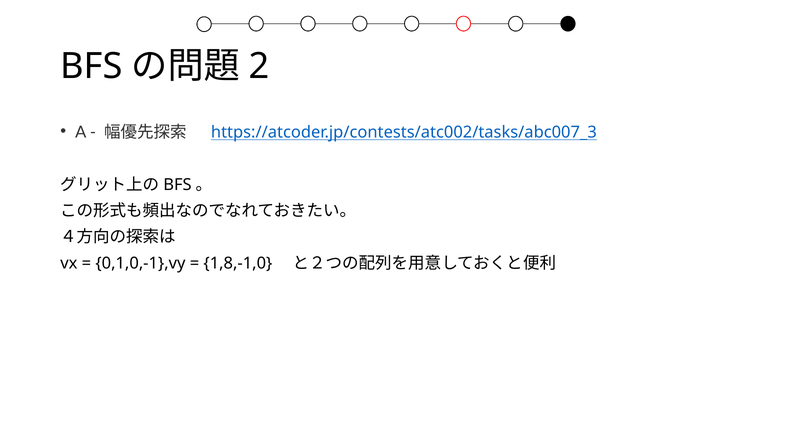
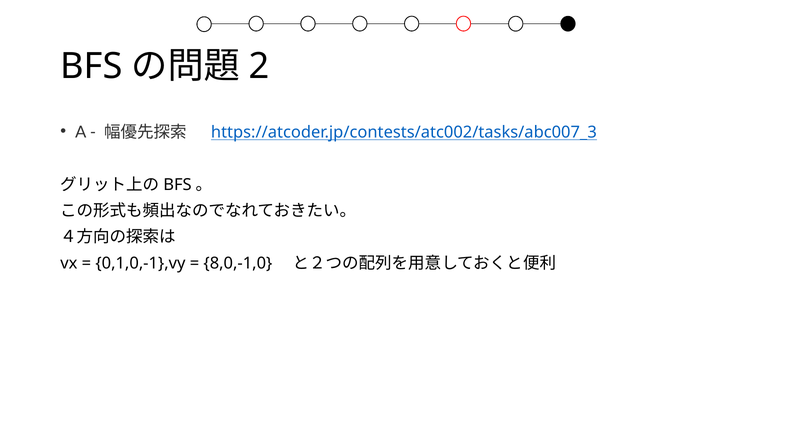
1,8,-1,0: 1,8,-1,0 -> 8,0,-1,0
